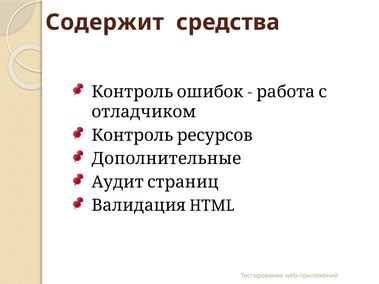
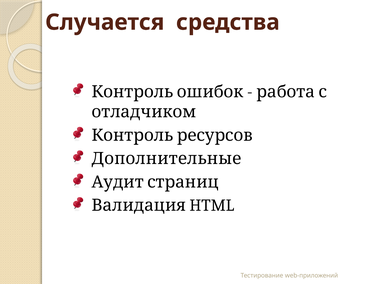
Содержит: Содержит -> Случается
